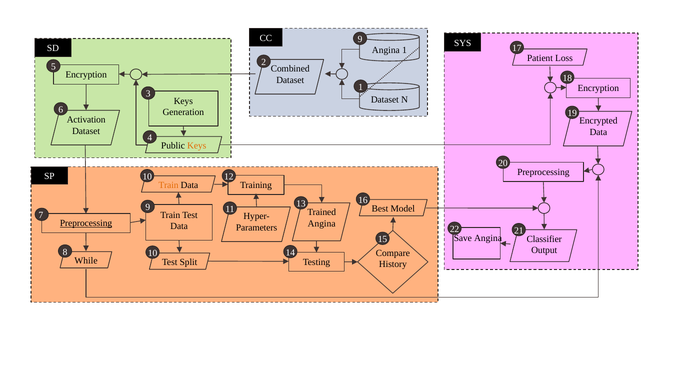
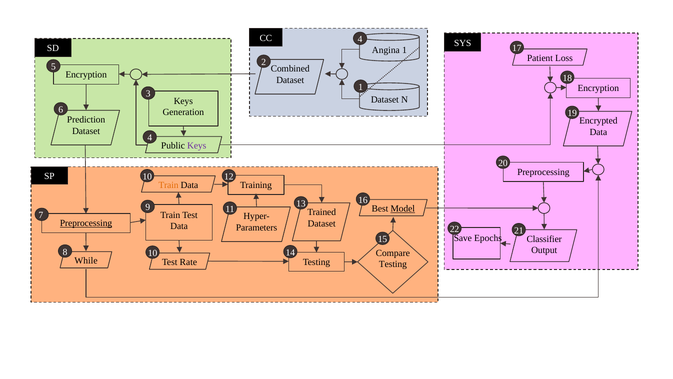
CC 9: 9 -> 4
Activation: Activation -> Prediction
Keys at (197, 145) colour: orange -> purple
Model underline: none -> present
Angina at (322, 223): Angina -> Dataset
Save Angina: Angina -> Epochs
Split: Split -> Rate
History at (393, 264): History -> Testing
